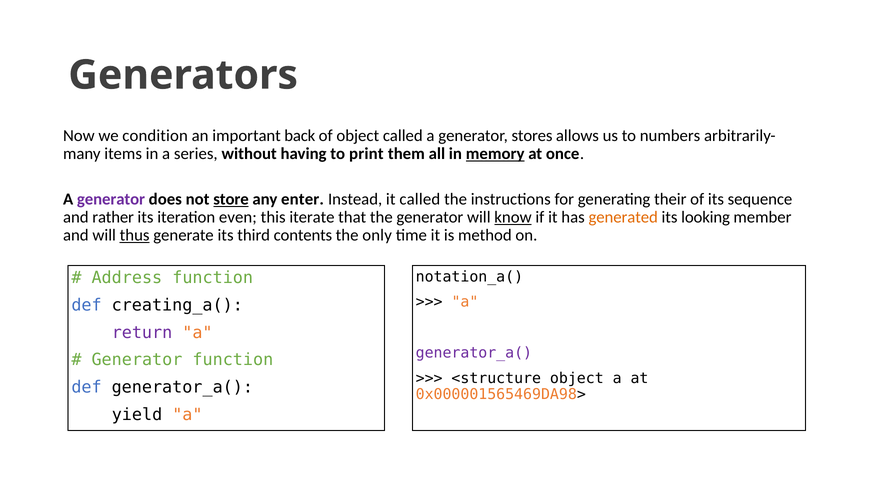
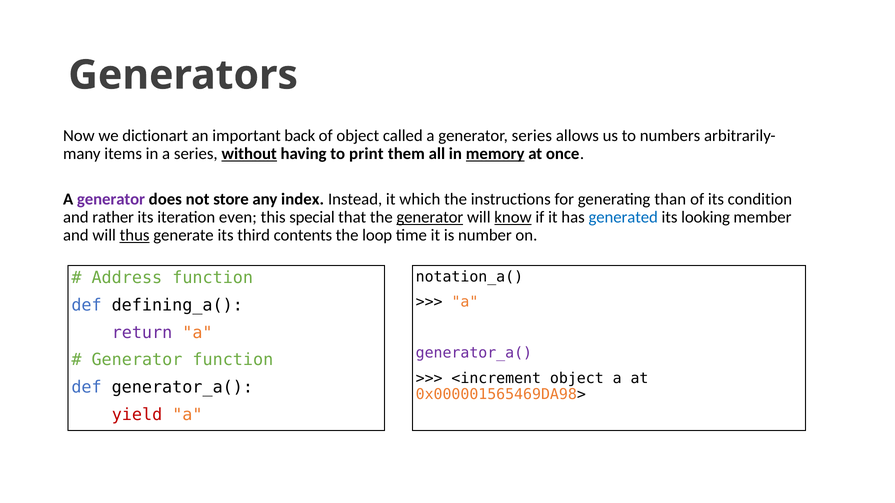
condition: condition -> dictionart
generator stores: stores -> series
without underline: none -> present
store underline: present -> none
enter: enter -> index
it called: called -> which
their: their -> than
sequence: sequence -> condition
iterate: iterate -> special
generator at (430, 217) underline: none -> present
generated colour: orange -> blue
only: only -> loop
method: method -> number
creating_a(: creating_a( -> defining_a(
<structure: <structure -> <increment
yield colour: black -> red
